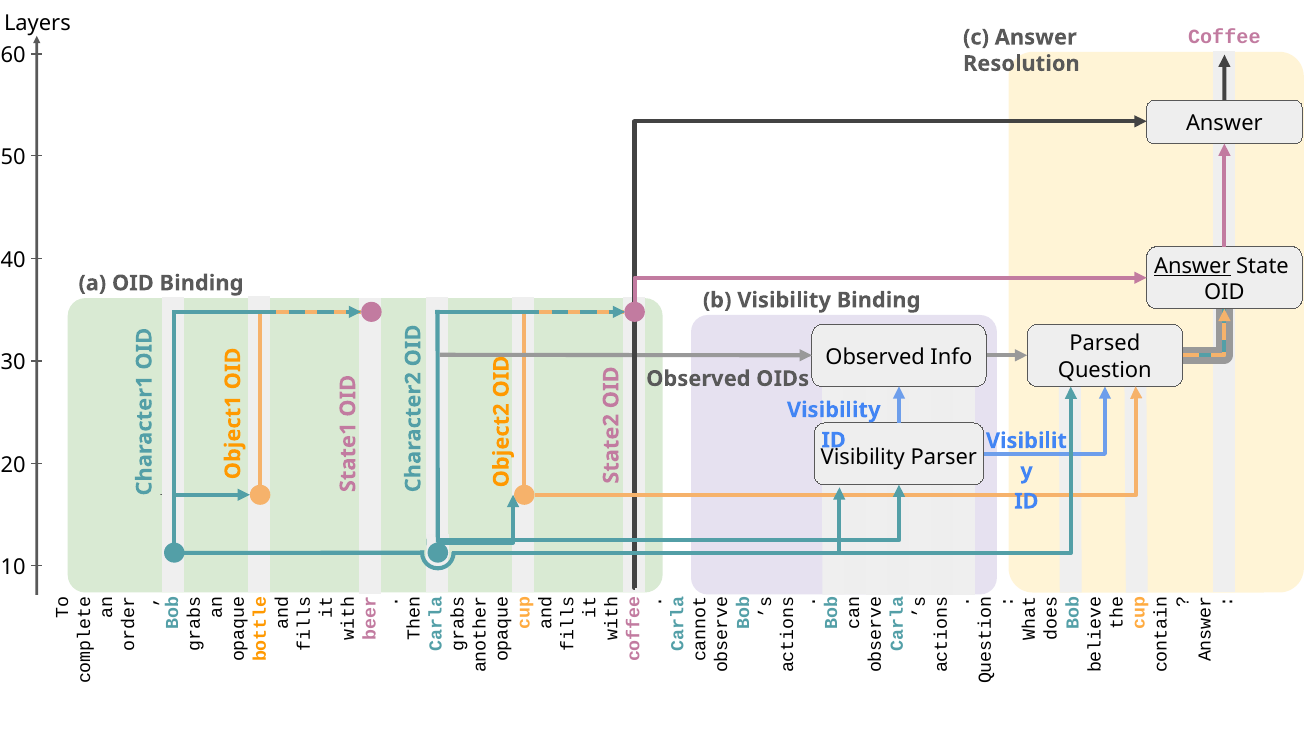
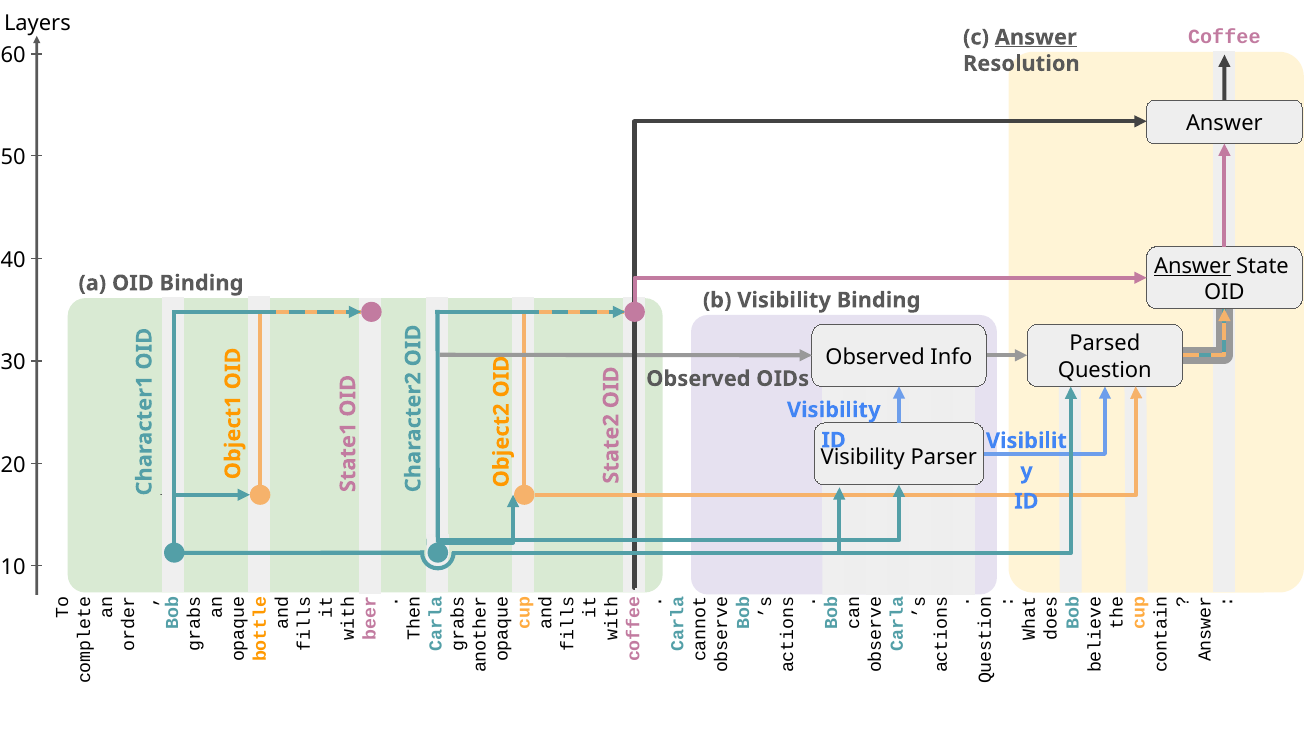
Answer at (1036, 37) underline: none -> present
